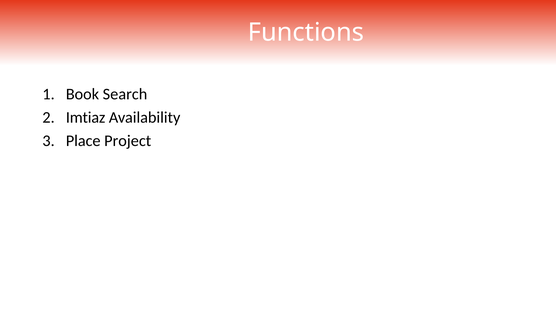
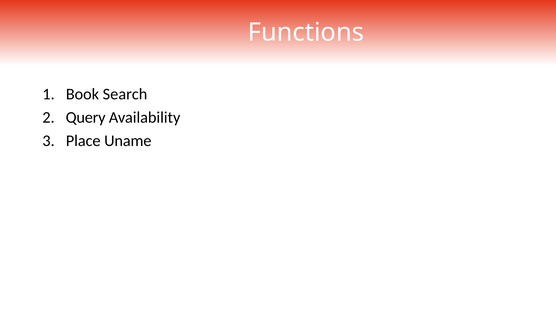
Imtiaz: Imtiaz -> Query
Project: Project -> Uname
